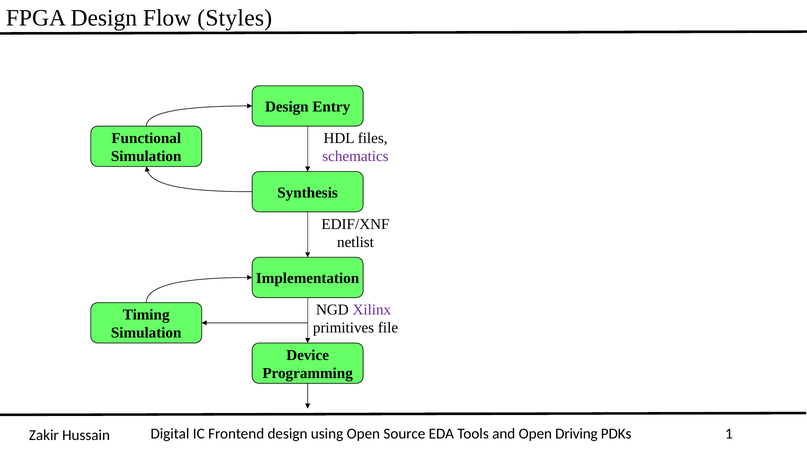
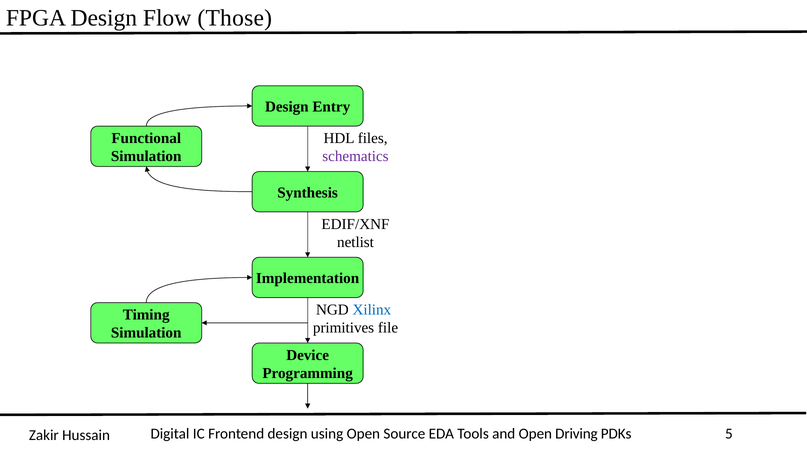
Styles: Styles -> Those
Xilinx colour: purple -> blue
1: 1 -> 5
